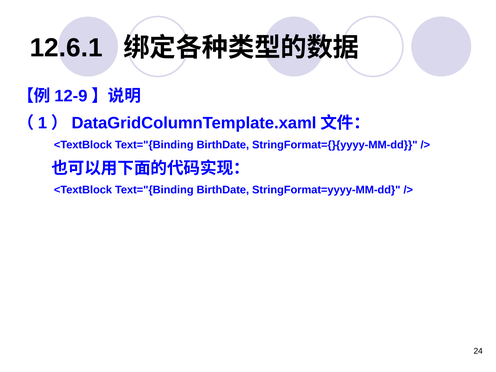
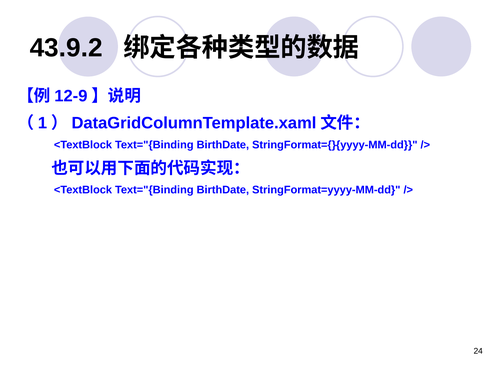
12.6.1: 12.6.1 -> 43.9.2
